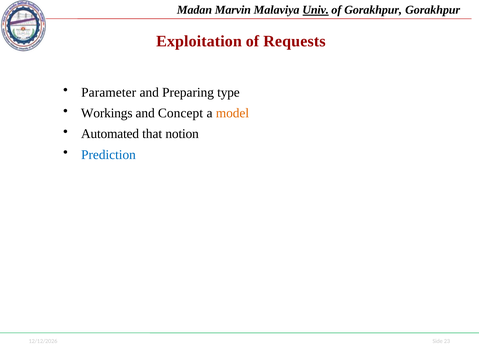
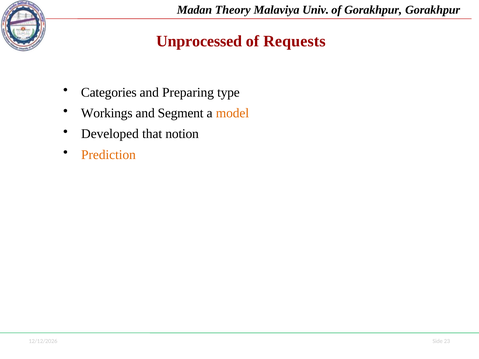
Marvin: Marvin -> Theory
Univ underline: present -> none
Exploitation: Exploitation -> Unprocessed
Parameter: Parameter -> Categories
Concept: Concept -> Segment
Automated: Automated -> Developed
Prediction colour: blue -> orange
